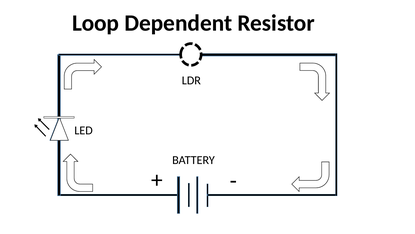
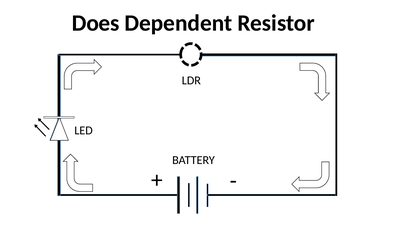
Loop: Loop -> Does
